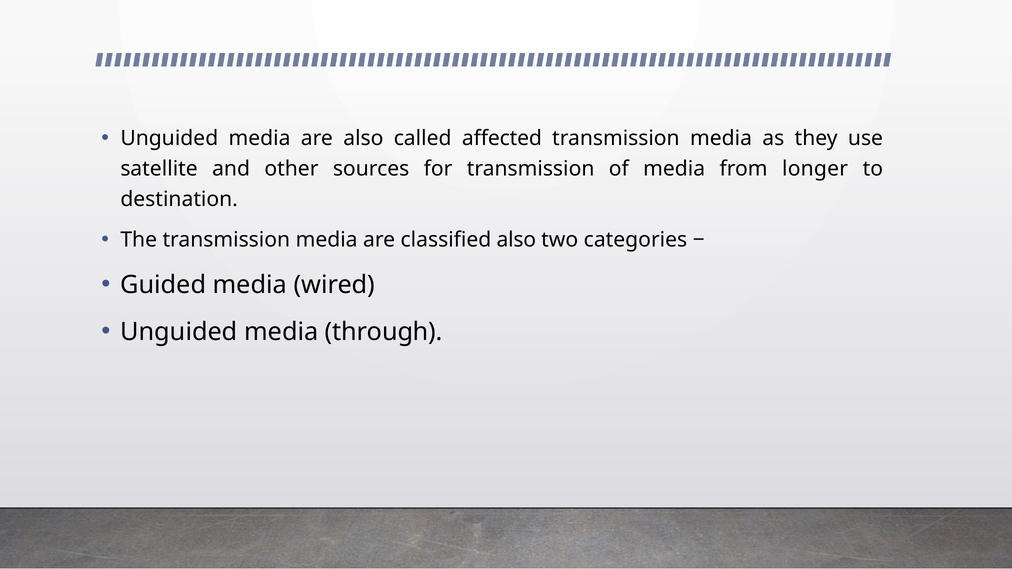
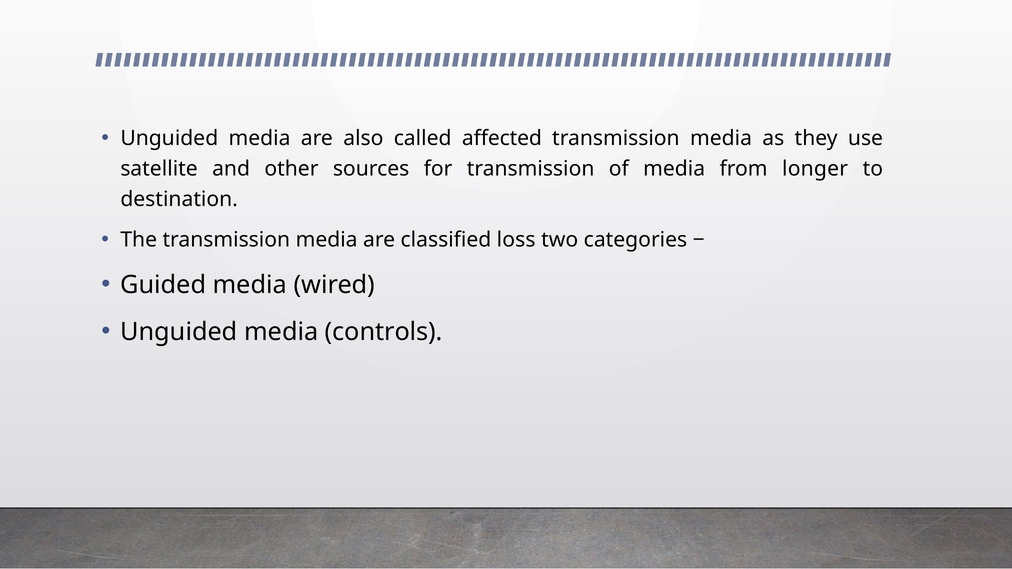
classified also: also -> loss
through: through -> controls
